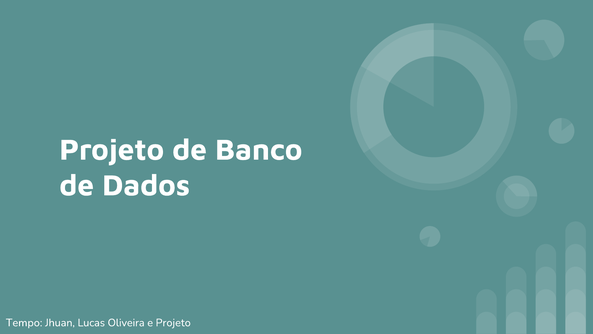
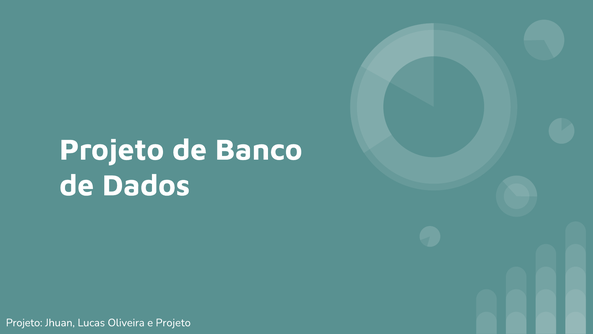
Tempo at (24, 322): Tempo -> Projeto
